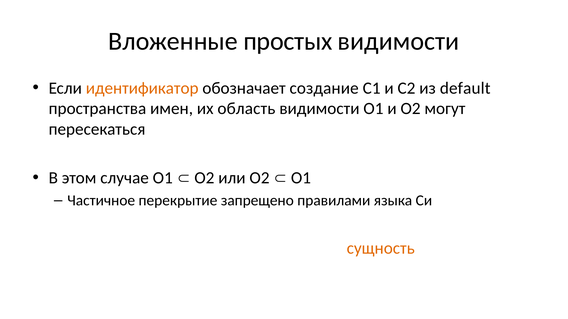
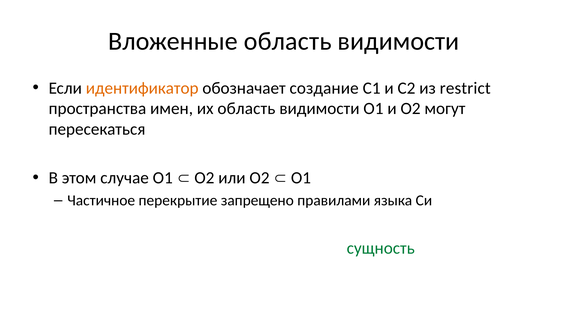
Вложенные простых: простых -> область
default: default -> restrict
сущность at (381, 249) colour: orange -> green
